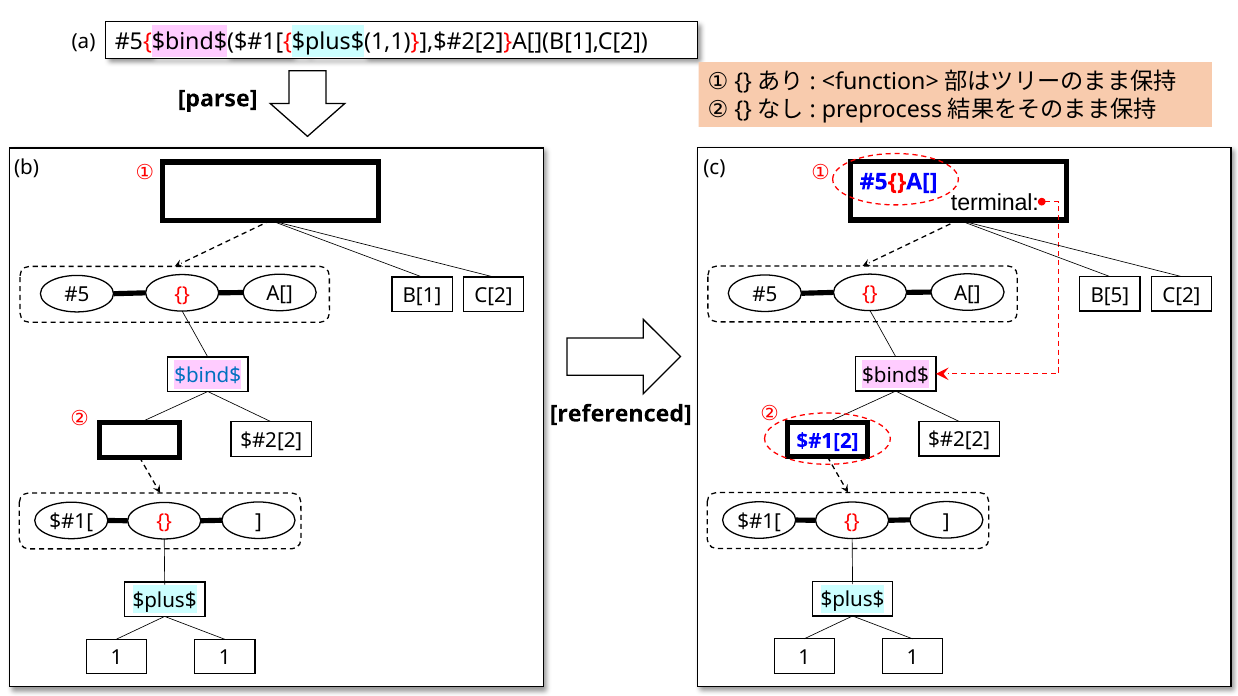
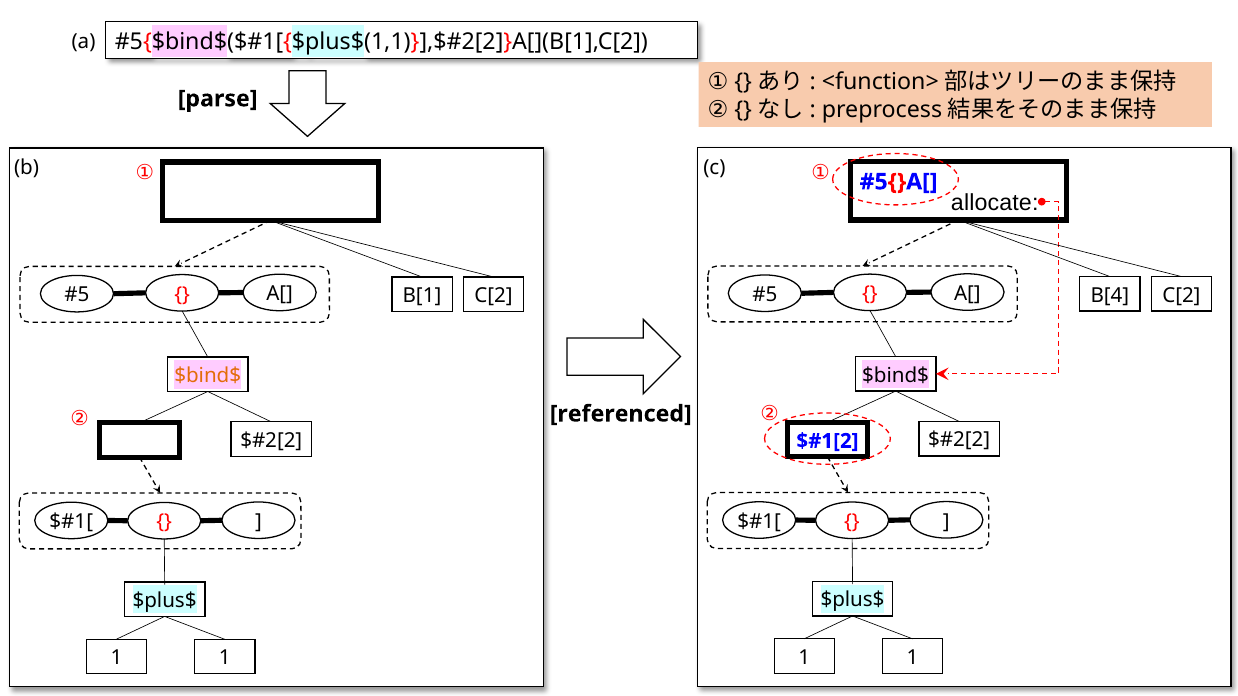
terminal: terminal -> allocate
B[5: B[5 -> B[4
$bind$ at (208, 376) colour: blue -> orange
